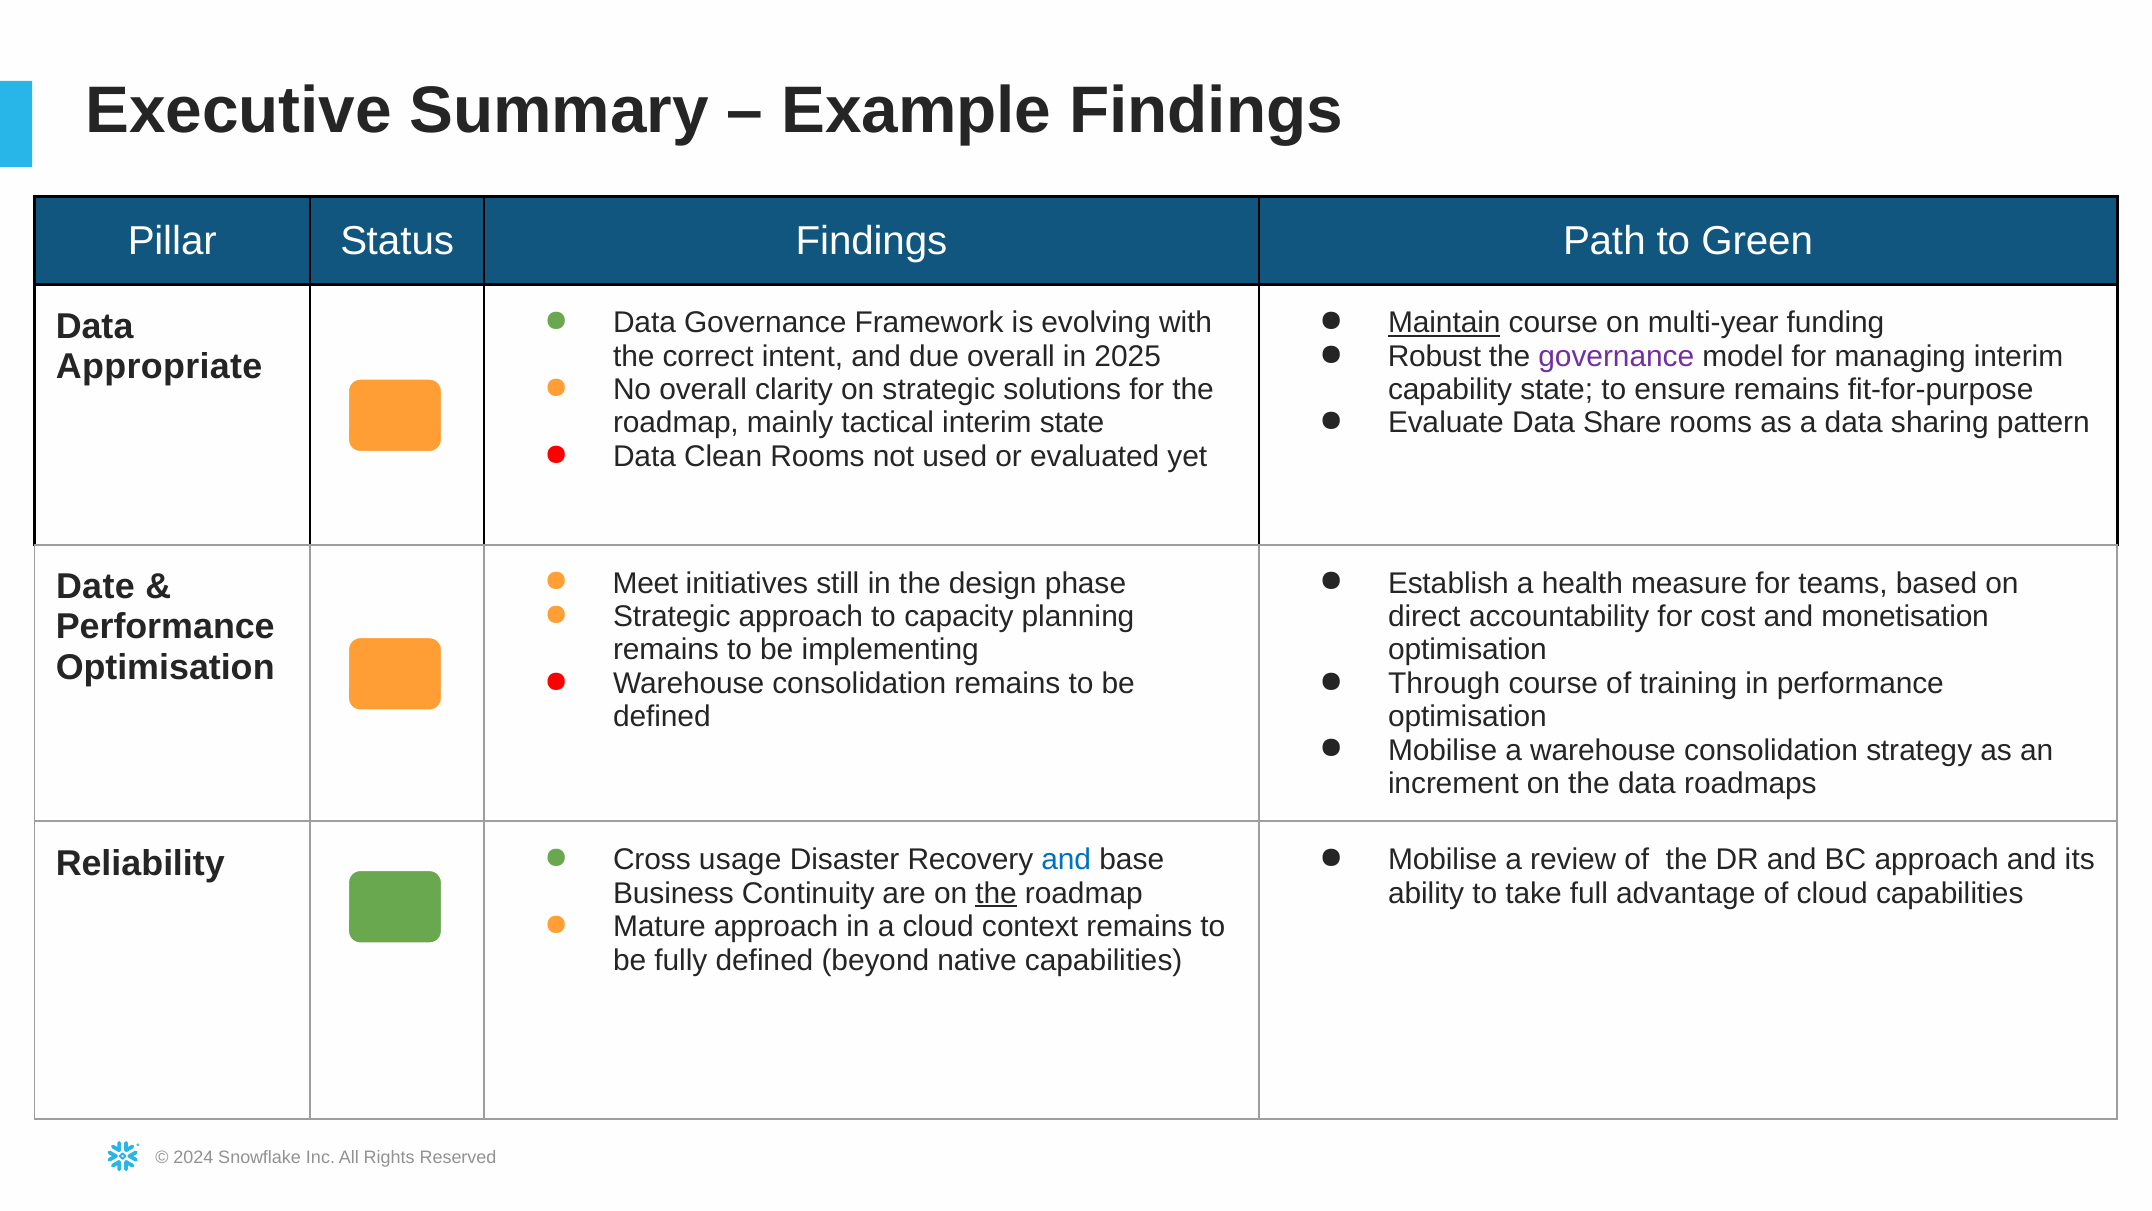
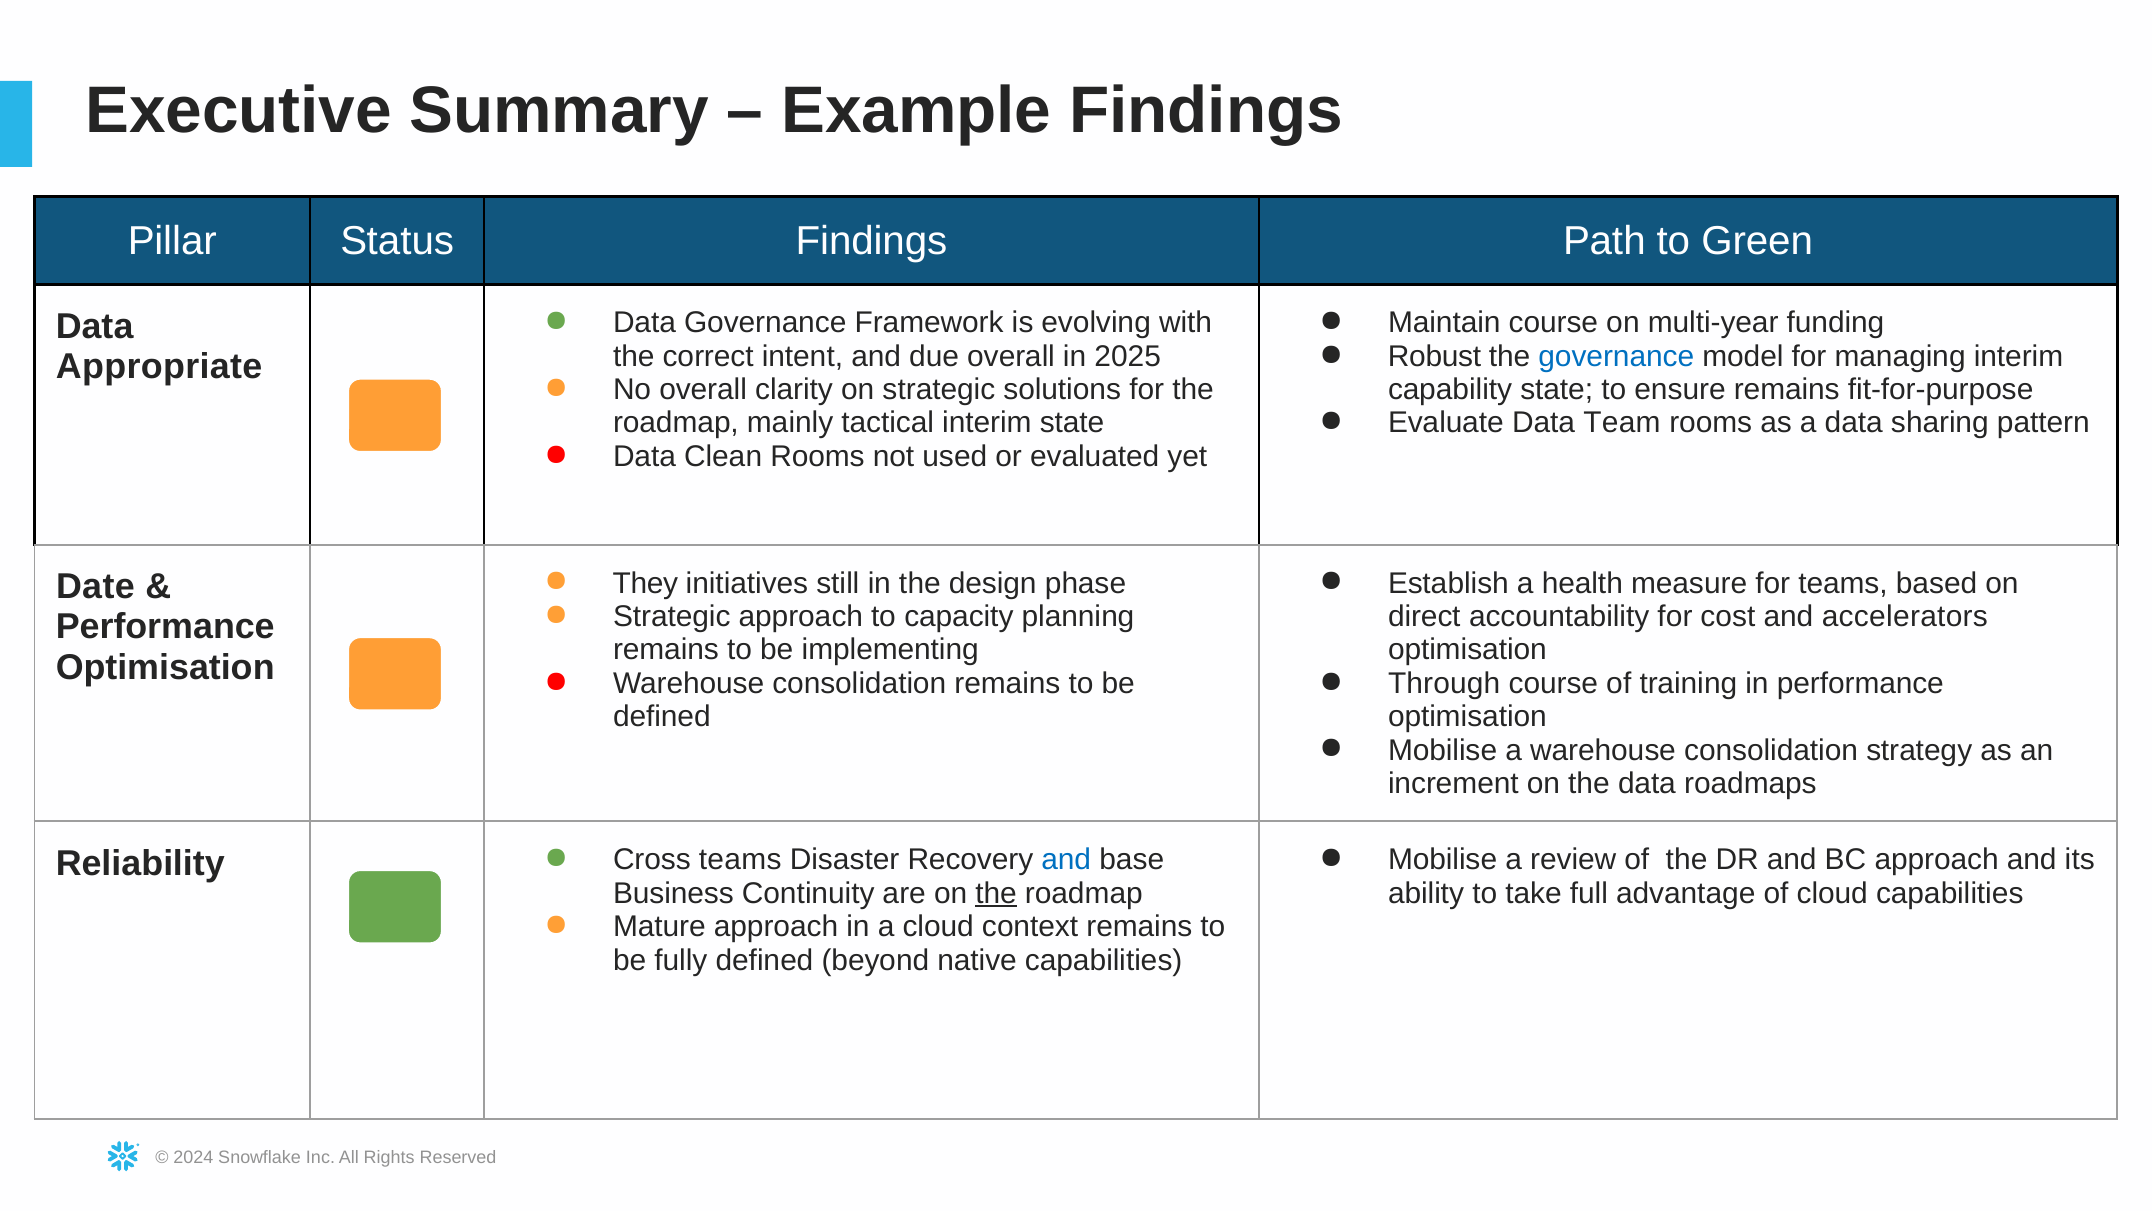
Maintain underline: present -> none
governance at (1616, 356) colour: purple -> blue
Share: Share -> Team
Meet: Meet -> They
monetisation: monetisation -> accelerators
Cross usage: usage -> teams
